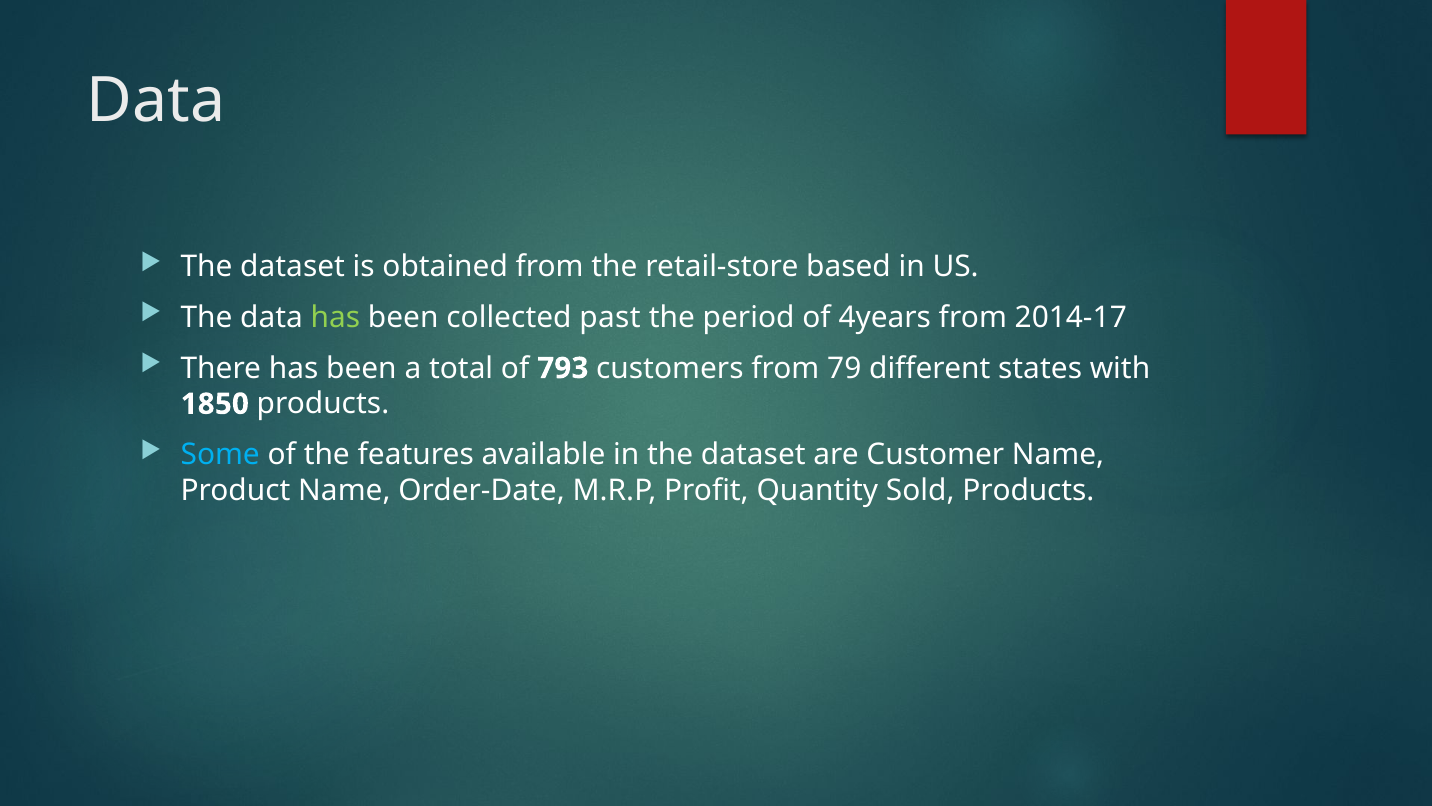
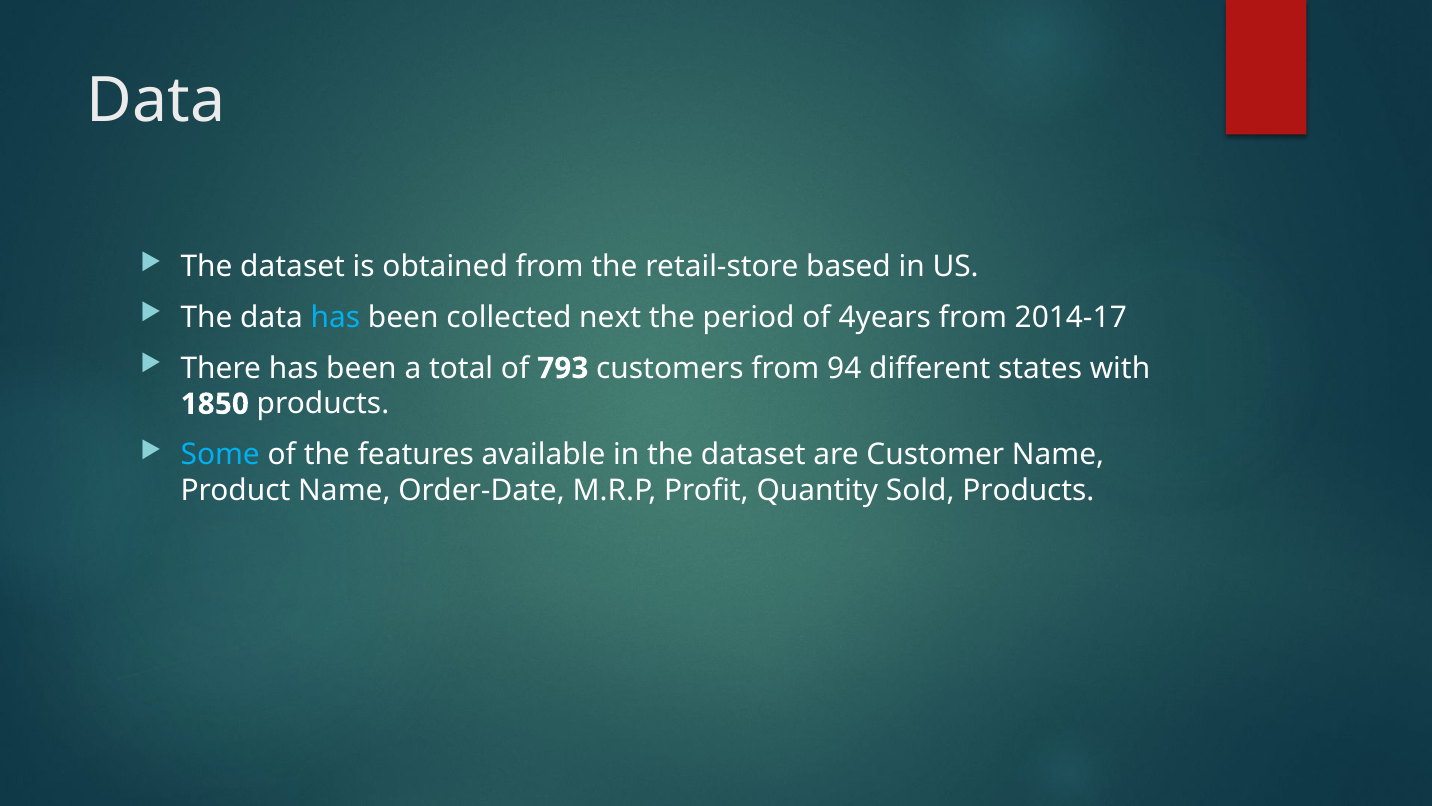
has at (335, 317) colour: light green -> light blue
past: past -> next
79: 79 -> 94
